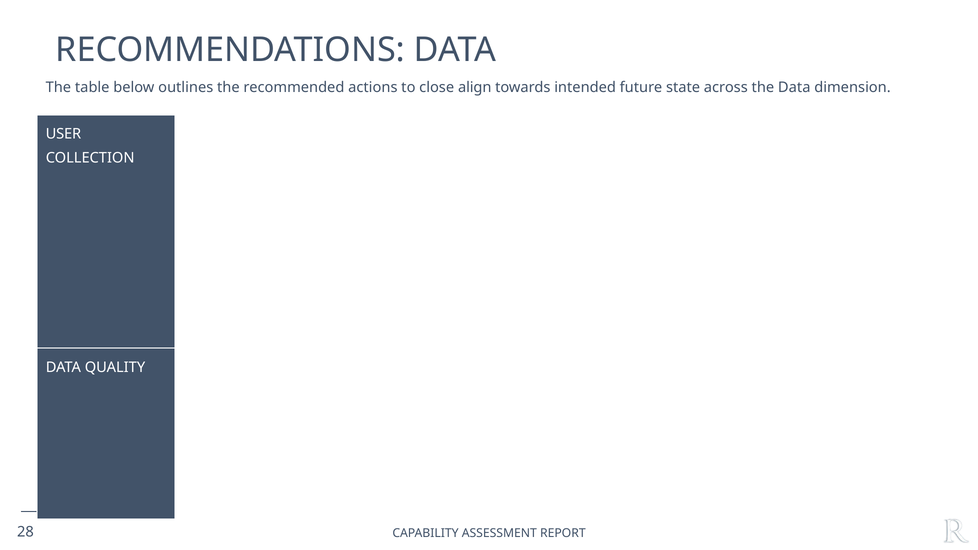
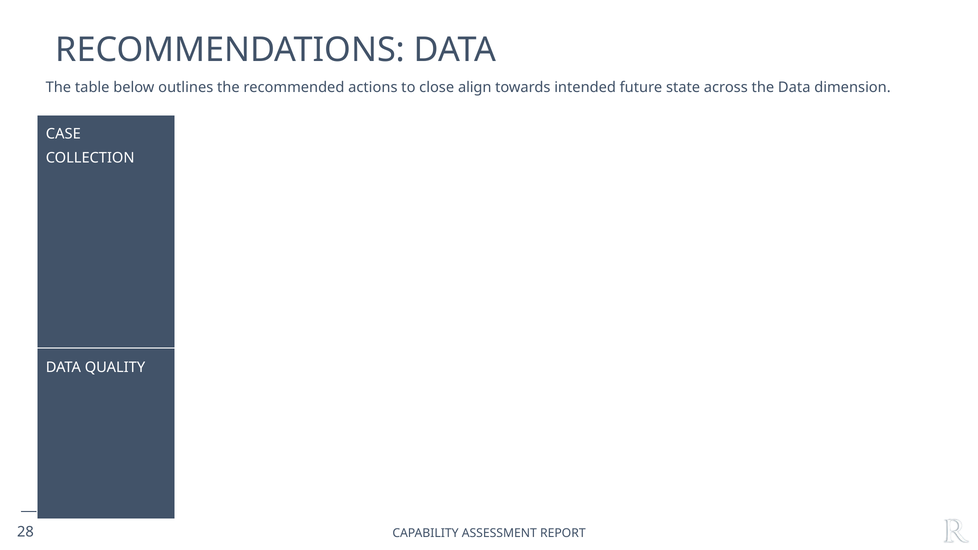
USER: USER -> CASE
